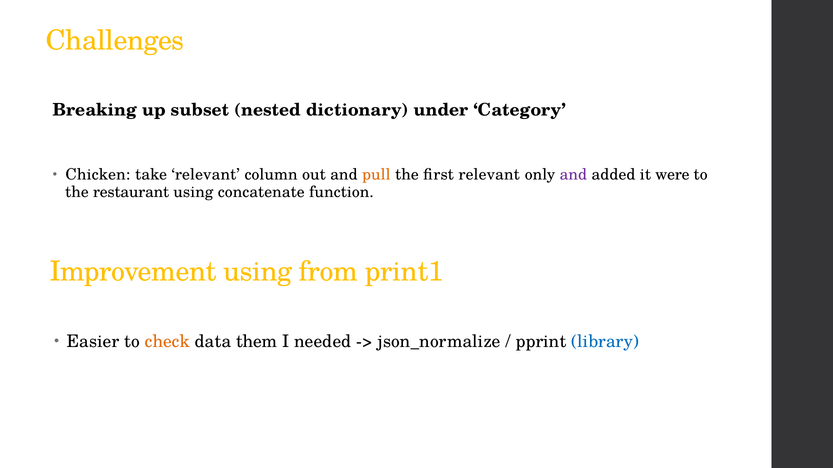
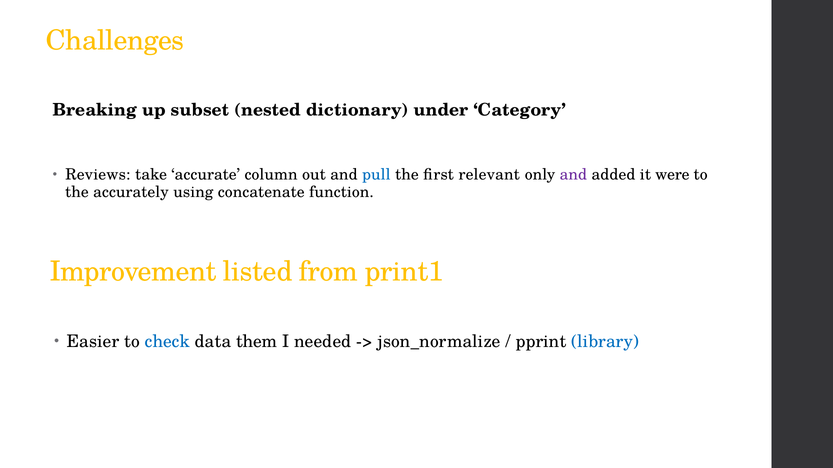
Chicken: Chicken -> Reviews
take relevant: relevant -> accurate
pull colour: orange -> blue
restaurant: restaurant -> accurately
Improvement using: using -> listed
check colour: orange -> blue
